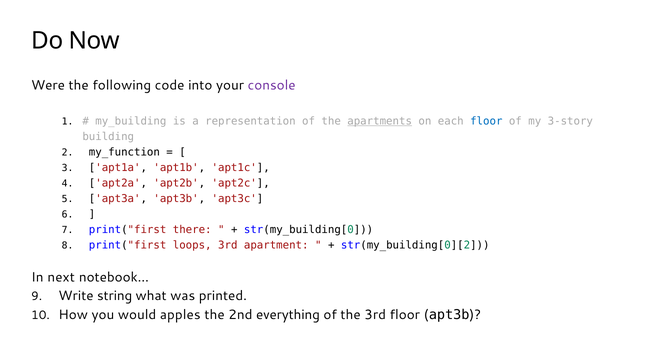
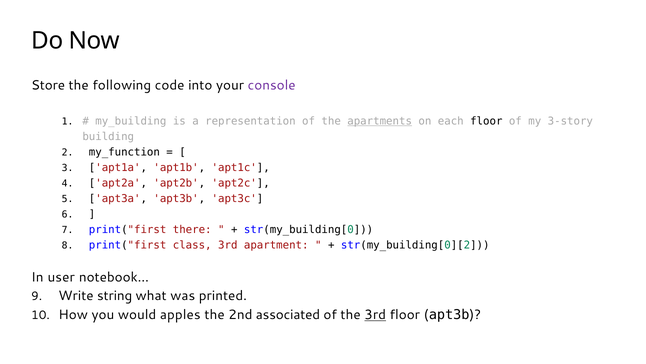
Were: Were -> Store
floor at (486, 121) colour: blue -> black
loops: loops -> class
next: next -> user
everything: everything -> associated
3rd at (375, 314) underline: none -> present
